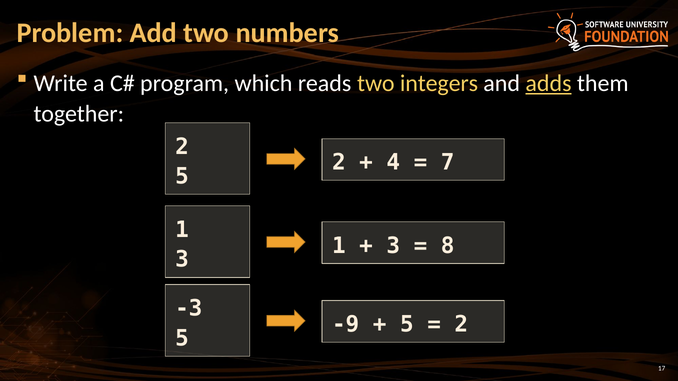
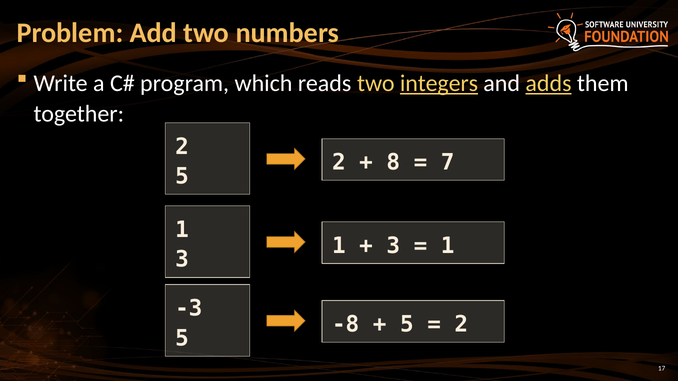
integers underline: none -> present
4: 4 -> 8
8 at (448, 246): 8 -> 1
-9: -9 -> -8
